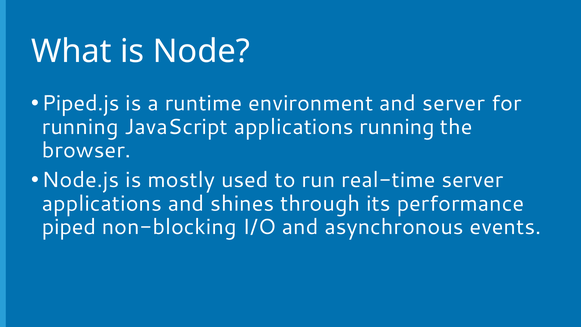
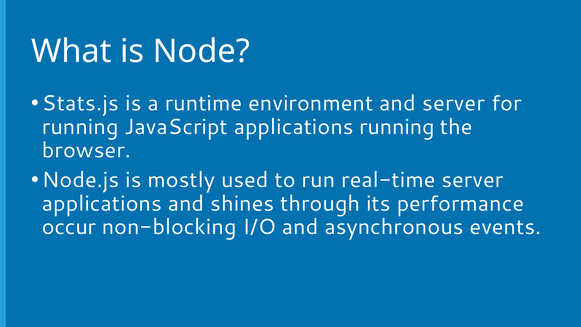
Piped.js: Piped.js -> Stats.js
piped: piped -> occur
